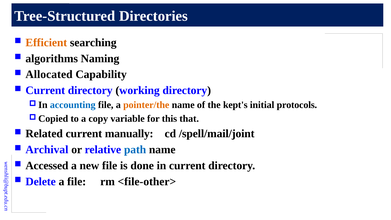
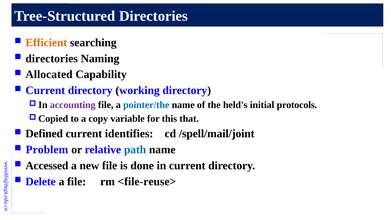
algorithms at (52, 58): algorithms -> directories
accounting colour: blue -> purple
pointer/the colour: orange -> blue
kept's: kept's -> held's
Related: Related -> Defined
manually: manually -> identifies
Archival: Archival -> Problem
<file-other>: <file-other> -> <file-reuse>
